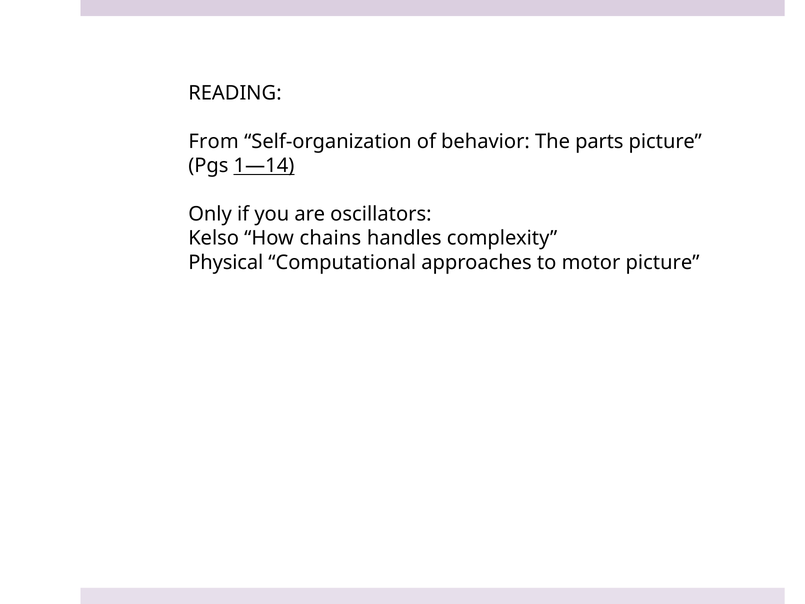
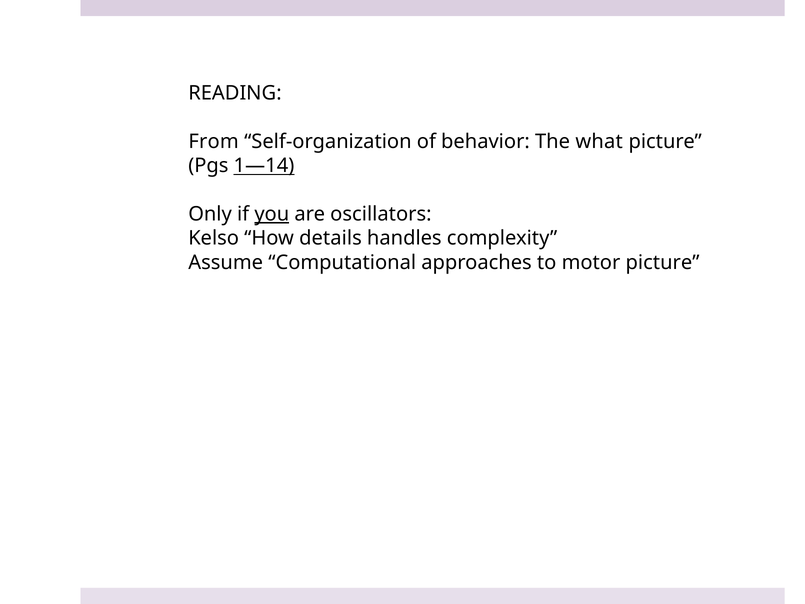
parts: parts -> what
you underline: none -> present
chains: chains -> details
Physical: Physical -> Assume
